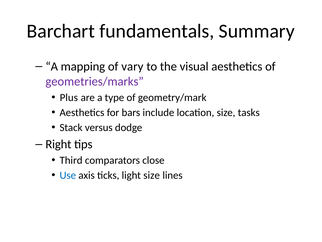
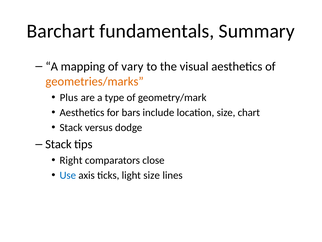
geometries/marks colour: purple -> orange
tasks: tasks -> chart
Right at (58, 144): Right -> Stack
Third: Third -> Right
